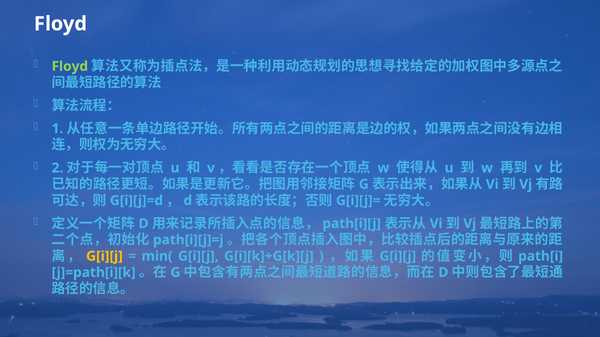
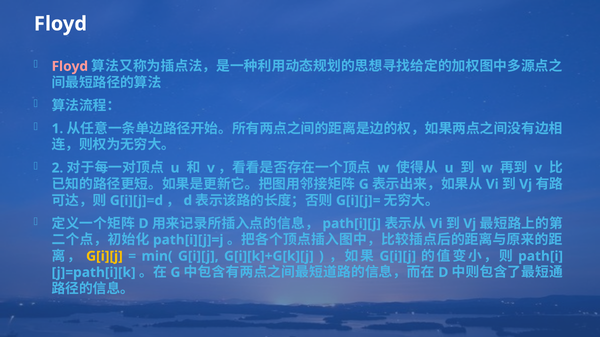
Floyd at (70, 66) colour: light green -> pink
